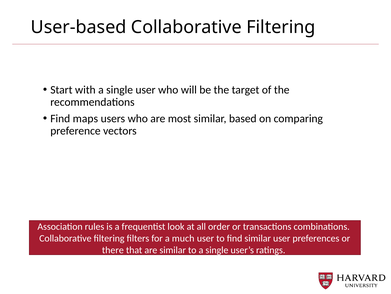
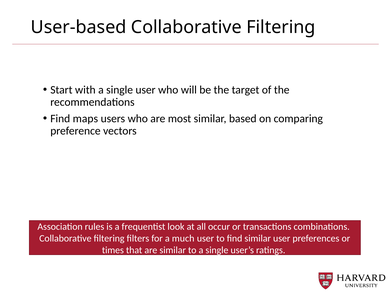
order: order -> occur
there: there -> times
